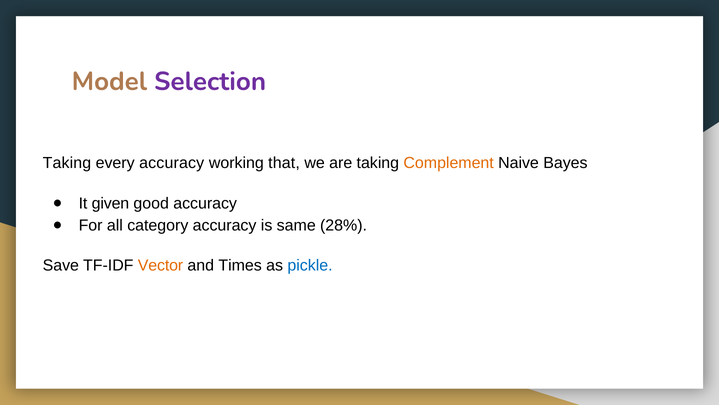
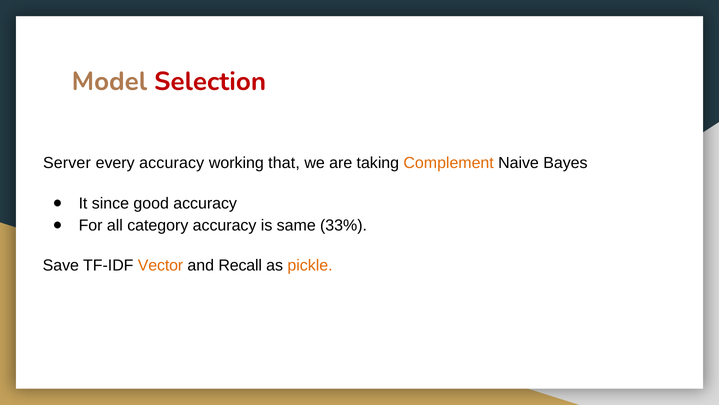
Selection colour: purple -> red
Taking at (67, 163): Taking -> Server
given: given -> since
28%: 28% -> 33%
Times: Times -> Recall
pickle colour: blue -> orange
